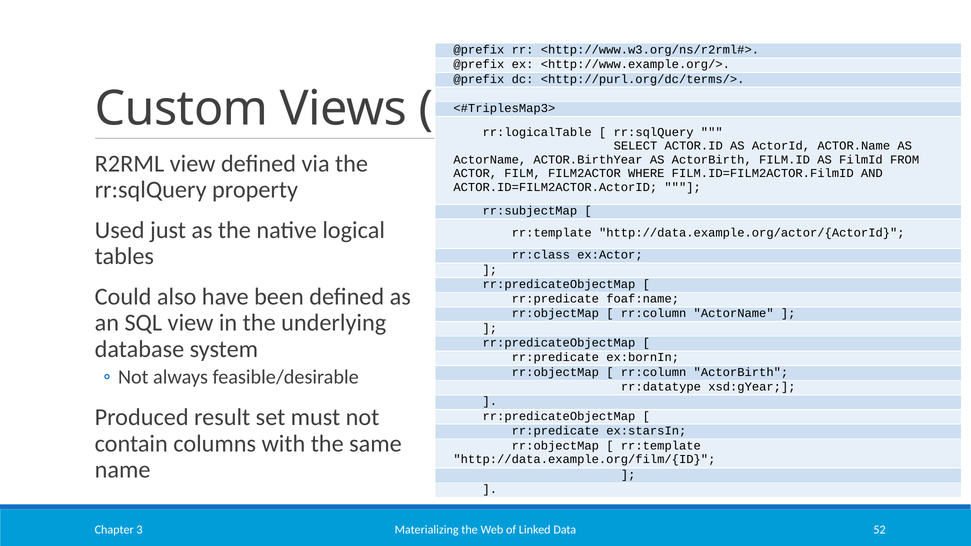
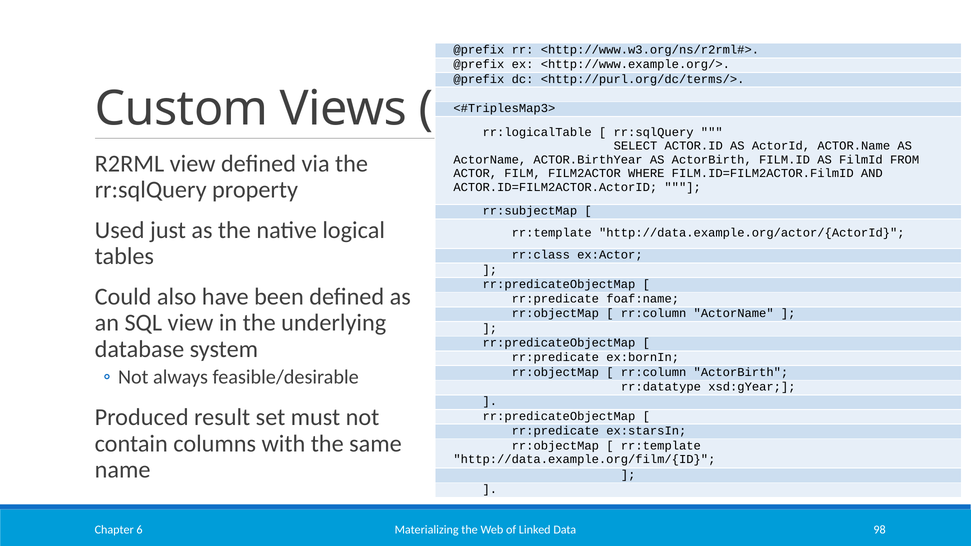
52: 52 -> 98
3: 3 -> 6
